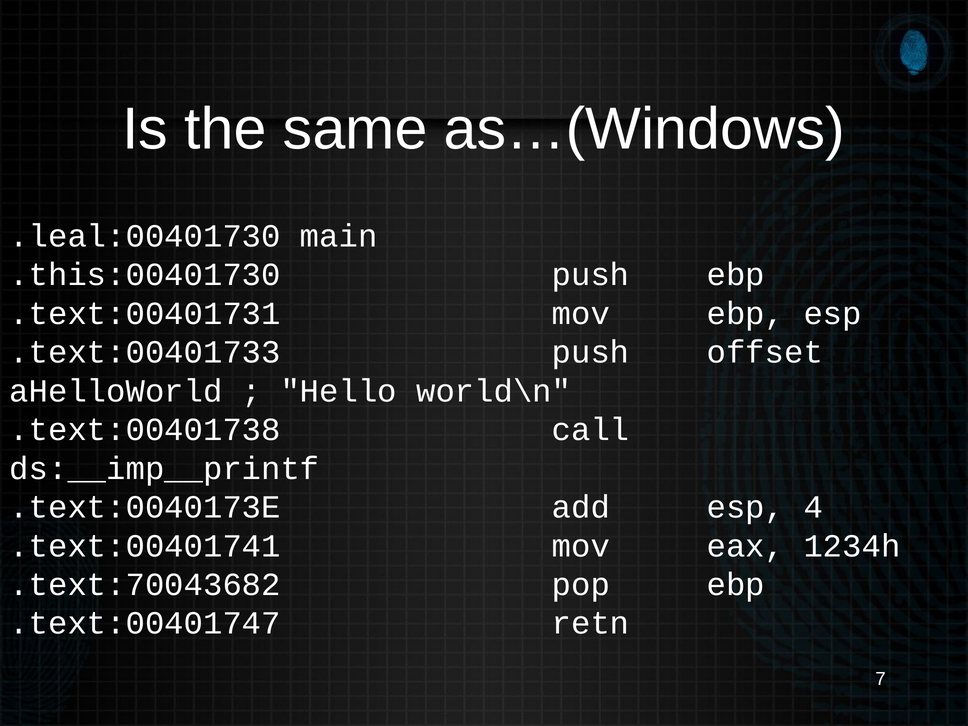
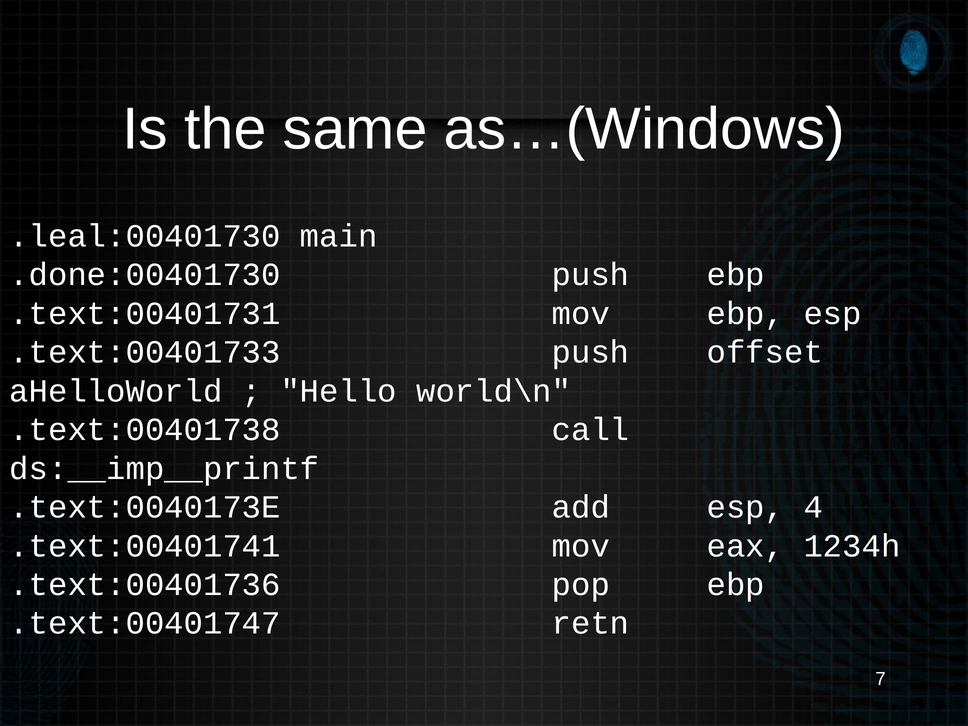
.this:00401730: .this:00401730 -> .done:00401730
.text:70043682: .text:70043682 -> .text:00401736
